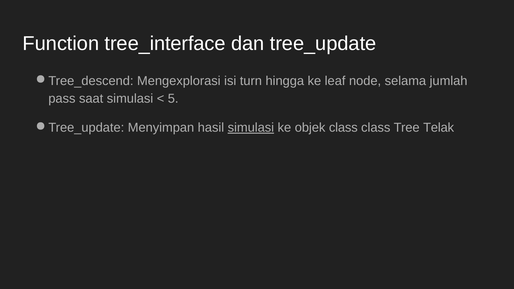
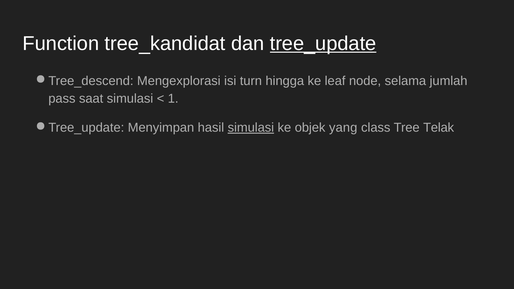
tree_interface: tree_interface -> tree_kandidat
tree_update underline: none -> present
5: 5 -> 1
objek class: class -> yang
